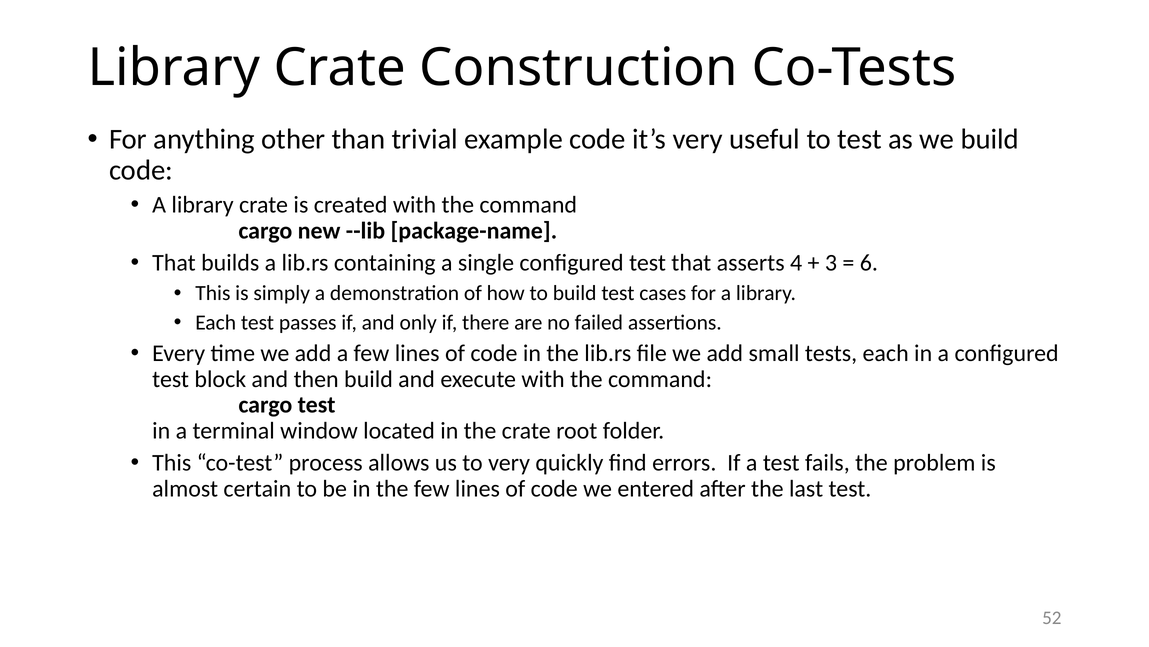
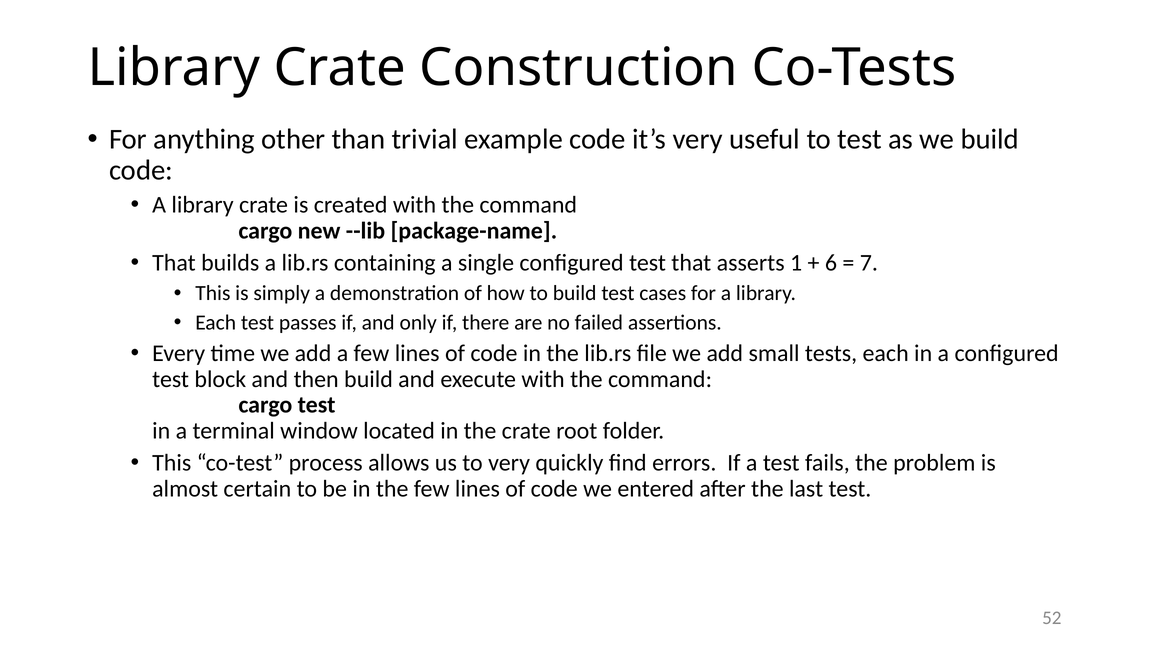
4: 4 -> 1
3: 3 -> 6
6: 6 -> 7
